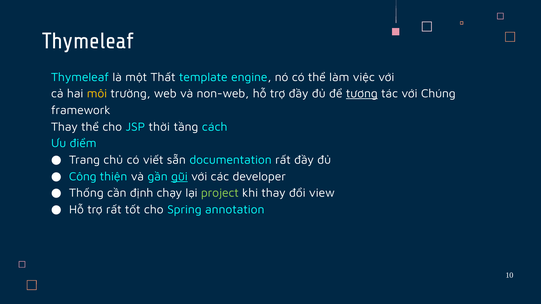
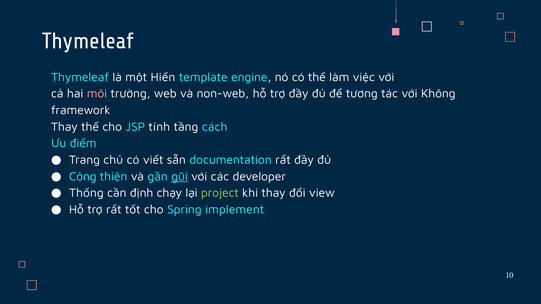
Thất: Thất -> Hiển
môi colour: yellow -> pink
tương underline: present -> none
Chúng: Chúng -> Không
thời: thời -> tính
annotation: annotation -> implement
